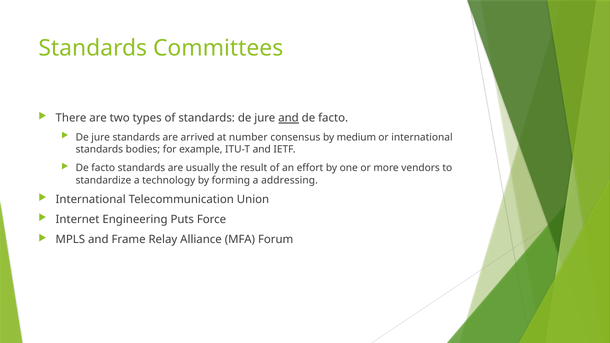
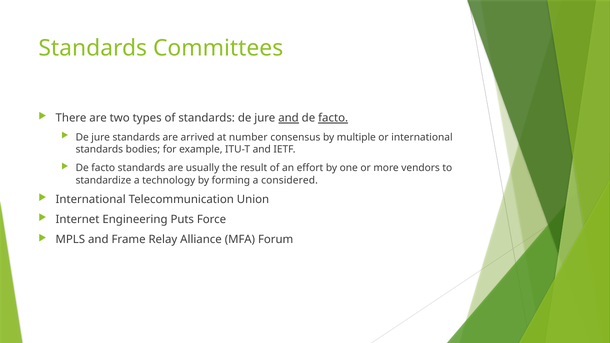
facto at (333, 118) underline: none -> present
medium: medium -> multiple
addressing: addressing -> considered
